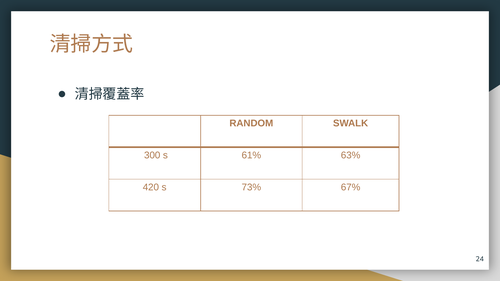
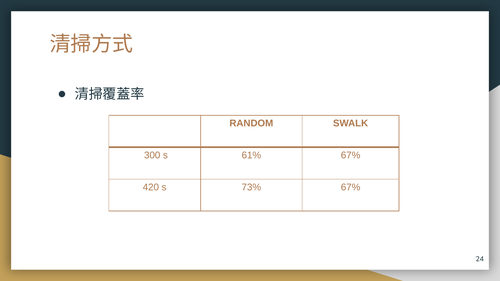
61% 63%: 63% -> 67%
